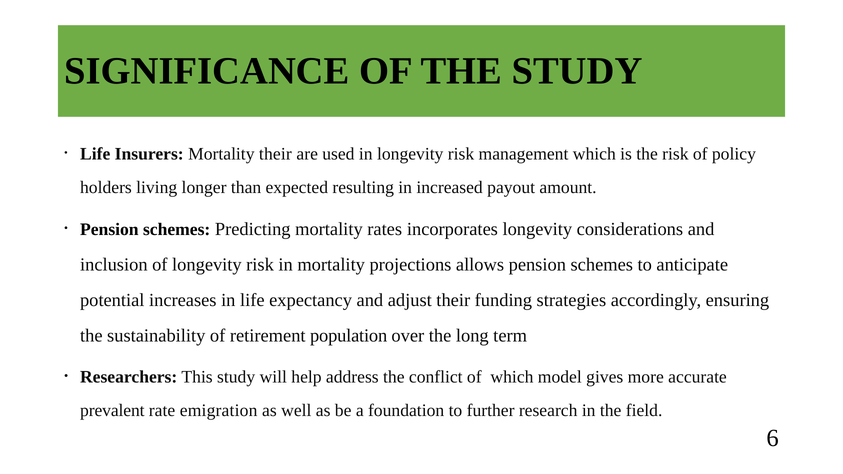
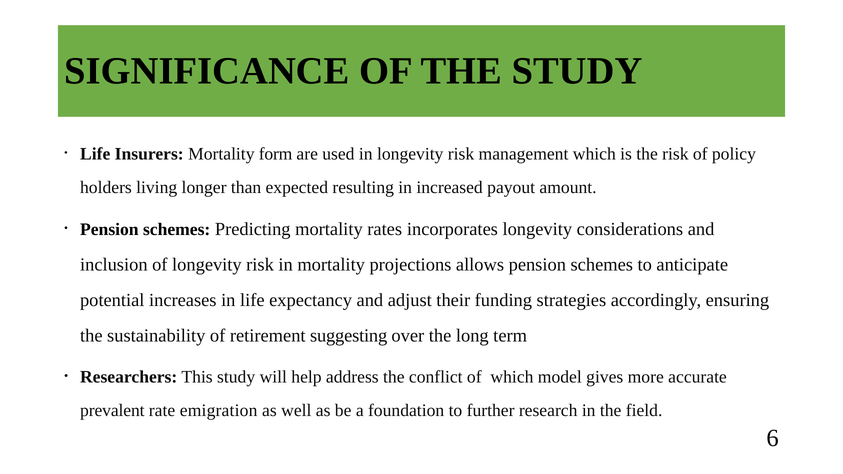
Mortality their: their -> form
population: population -> suggesting
